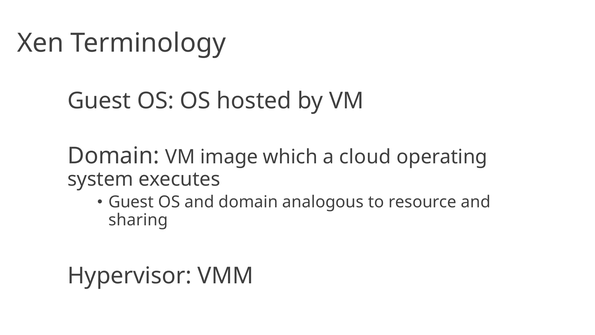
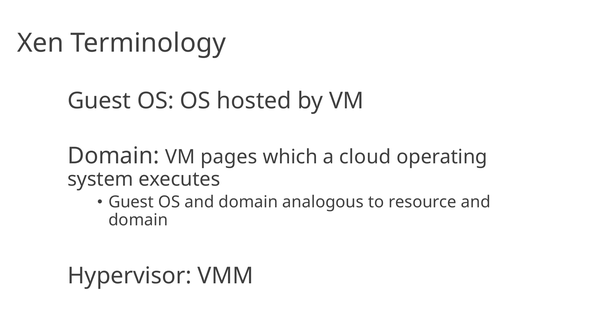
image: image -> pages
sharing at (138, 220): sharing -> domain
